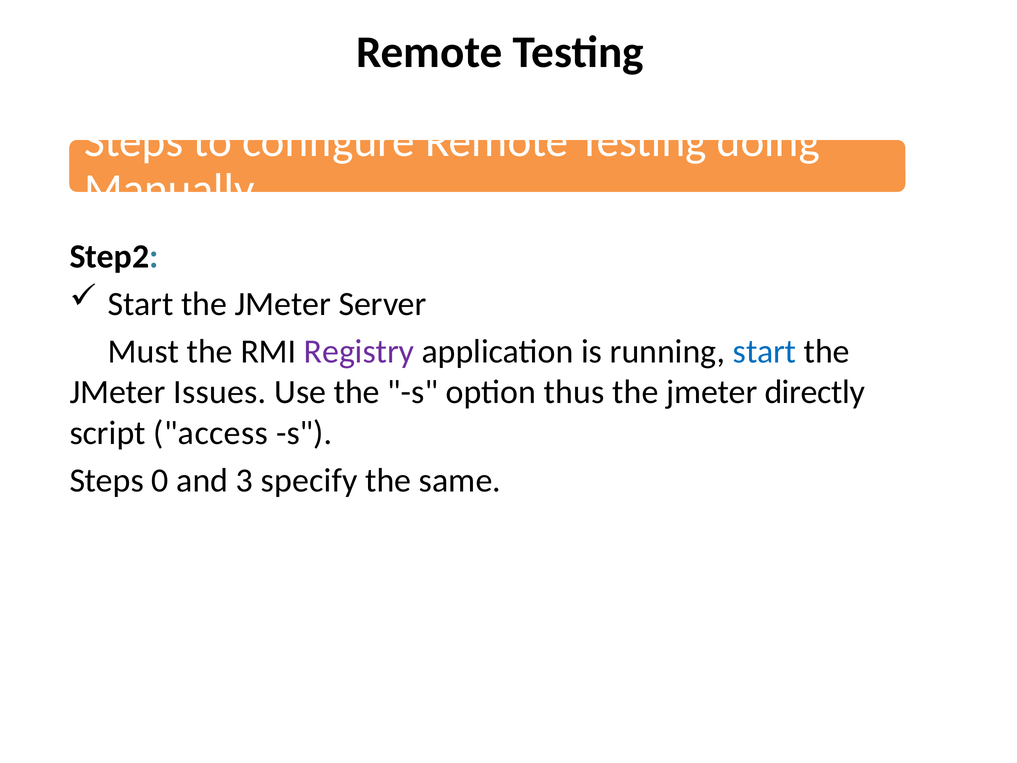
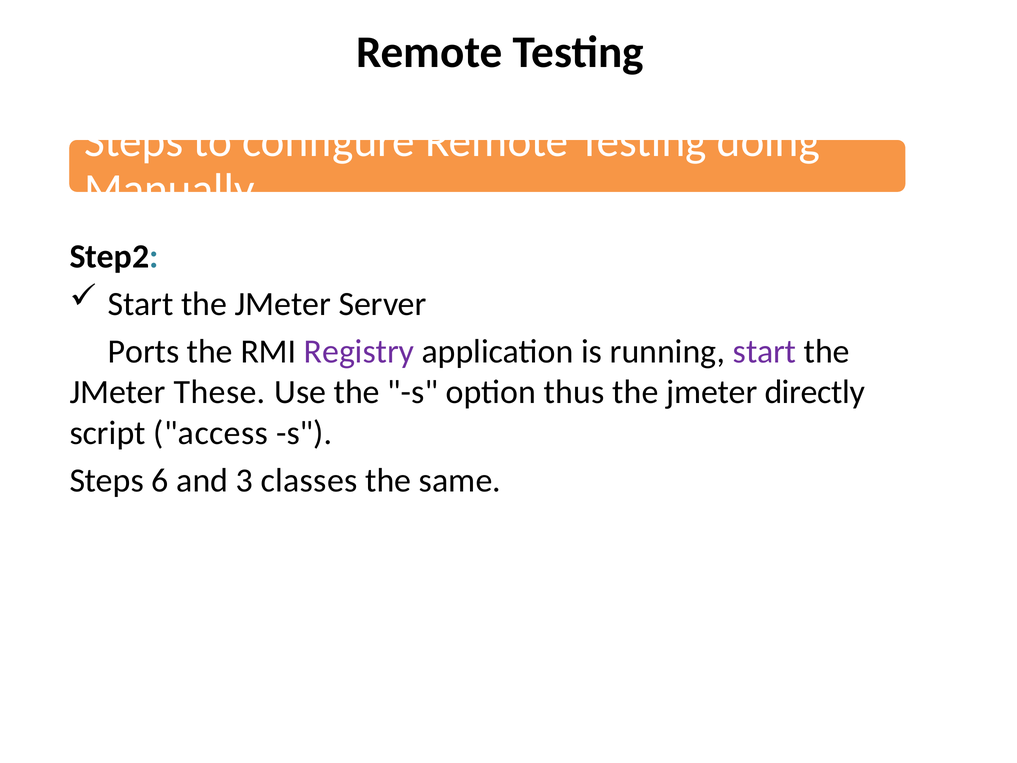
Must: Must -> Ports
start at (765, 351) colour: blue -> purple
Issues: Issues -> These
0: 0 -> 6
specify: specify -> classes
